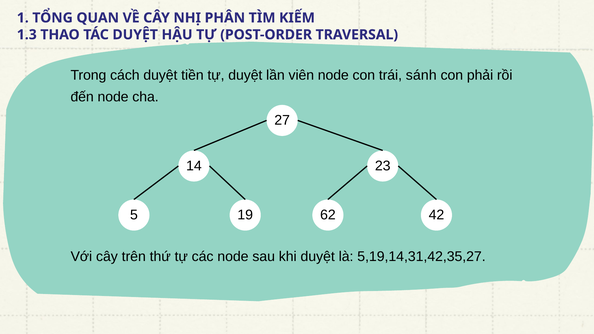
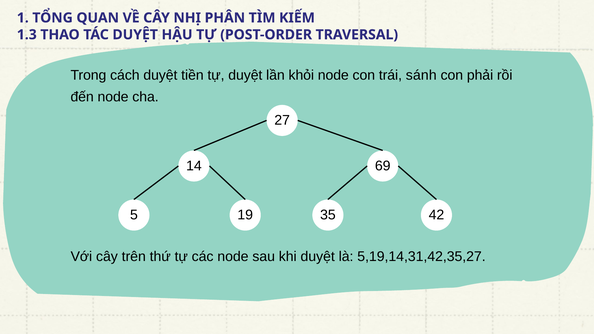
viên: viên -> khỏi
23: 23 -> 69
62: 62 -> 35
